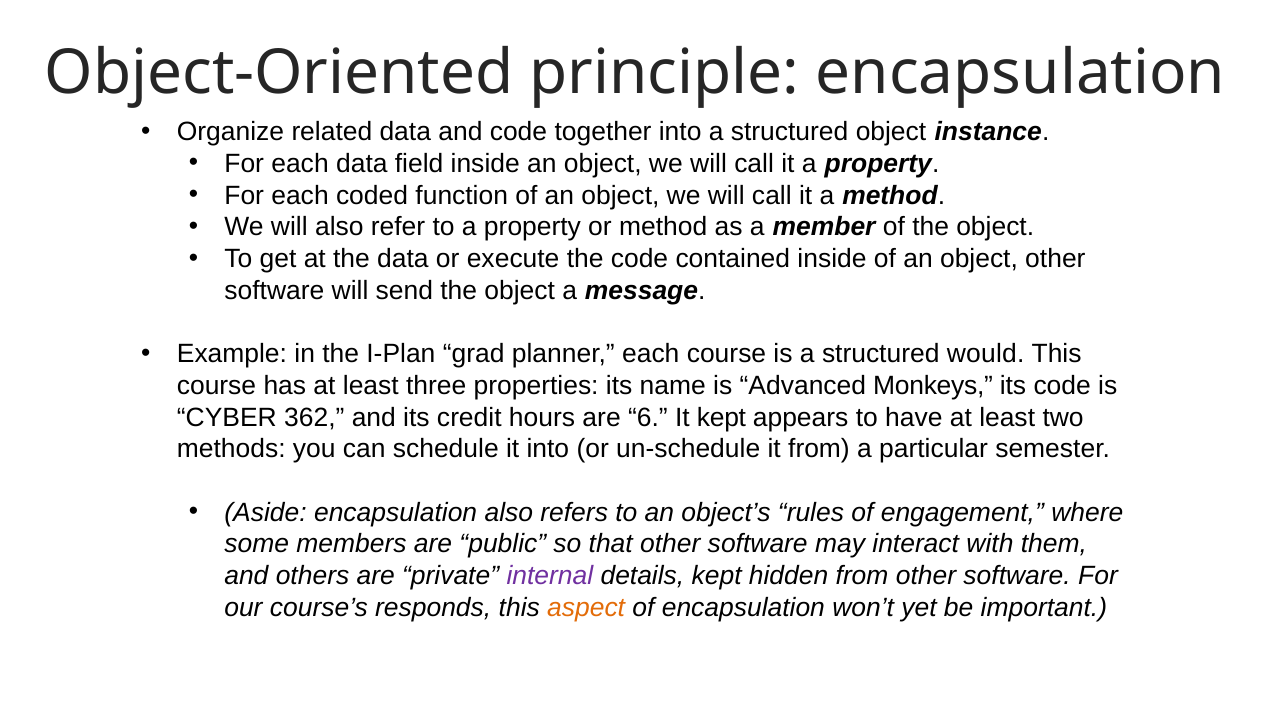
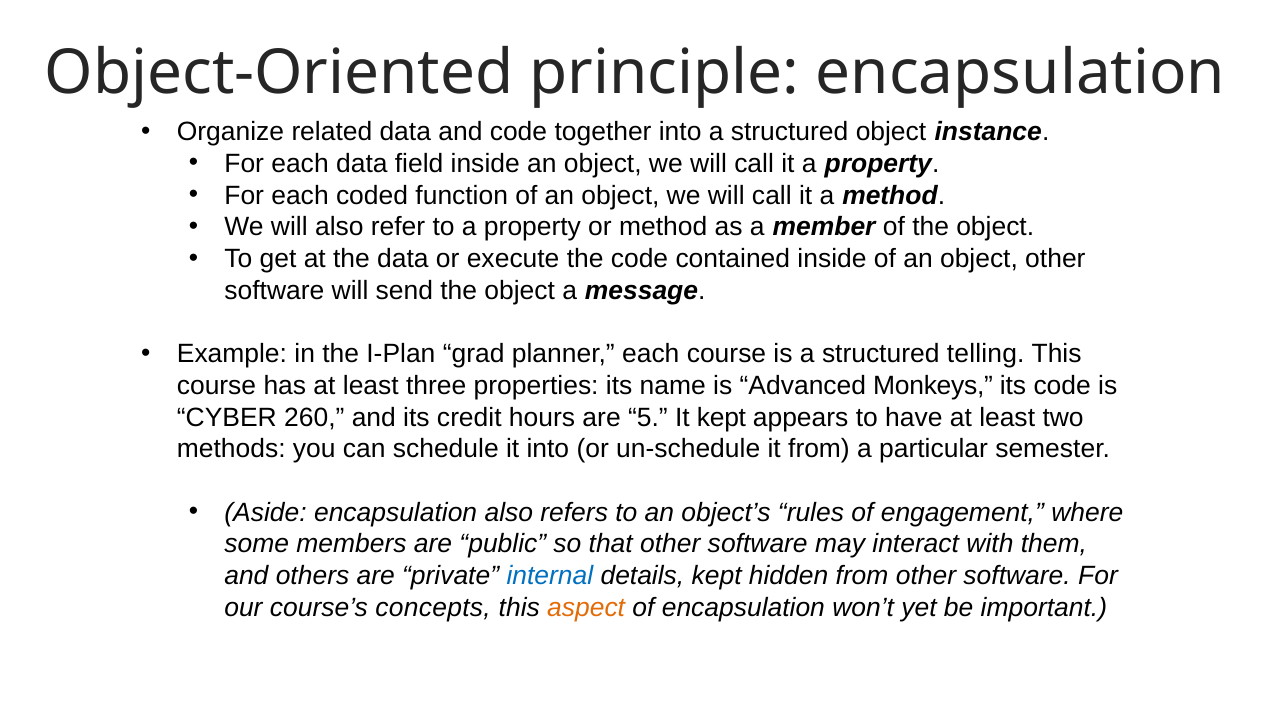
would: would -> telling
362: 362 -> 260
6: 6 -> 5
internal colour: purple -> blue
responds: responds -> concepts
